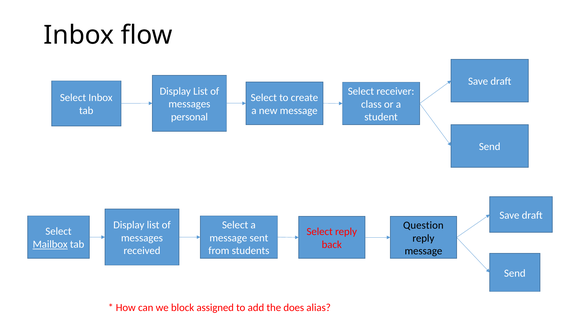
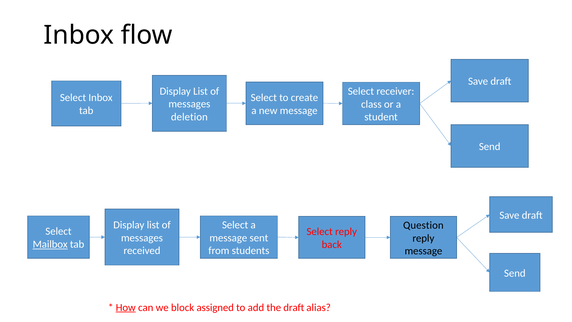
personal: personal -> deletion
How underline: none -> present
the does: does -> draft
